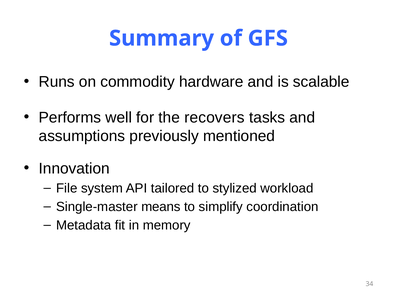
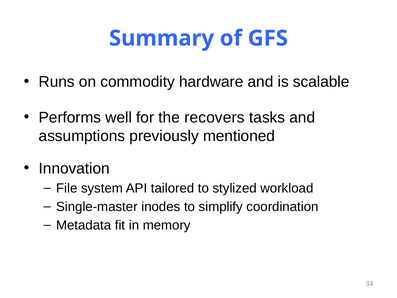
means: means -> inodes
